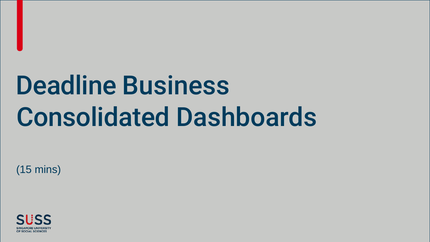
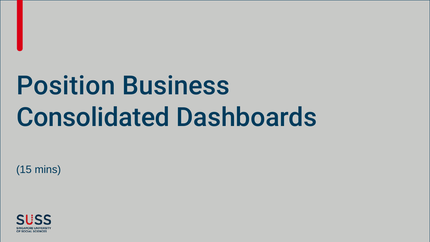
Deadline: Deadline -> Position
